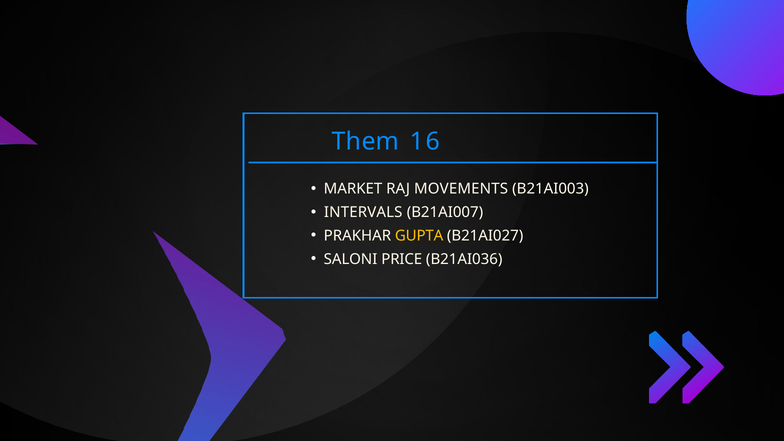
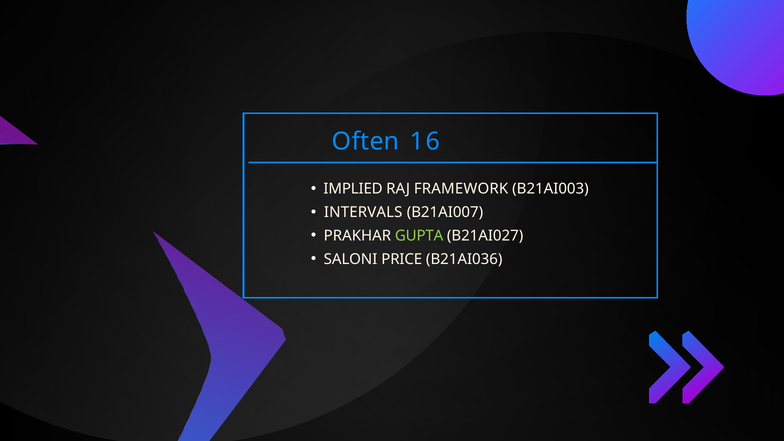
Them: Them -> Often
MARKET: MARKET -> IMPLIED
MOVEMENTS: MOVEMENTS -> FRAMEWORK
GUPTA colour: yellow -> light green
